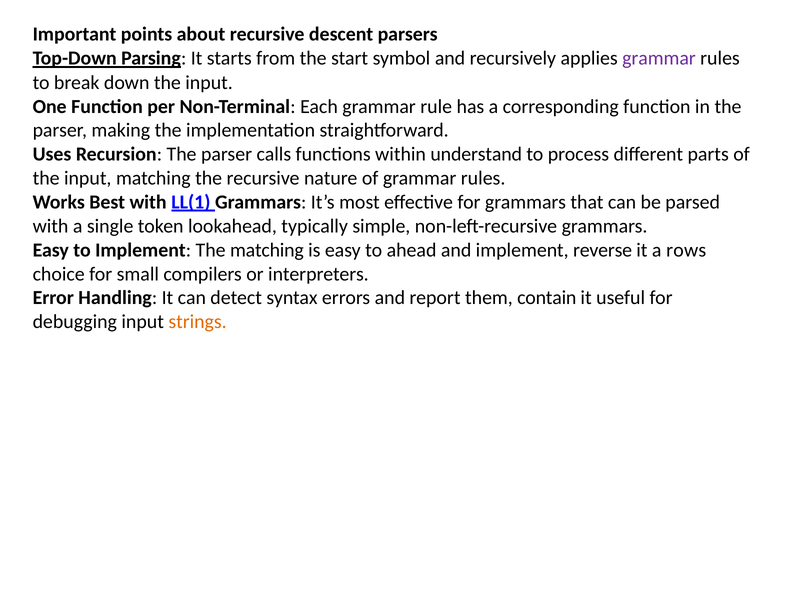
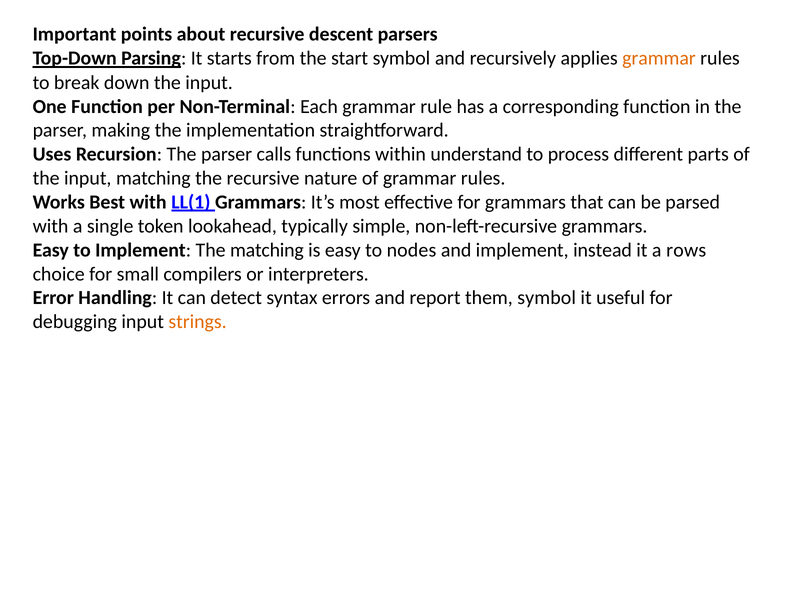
grammar at (659, 58) colour: purple -> orange
ahead: ahead -> nodes
reverse: reverse -> instead
them contain: contain -> symbol
